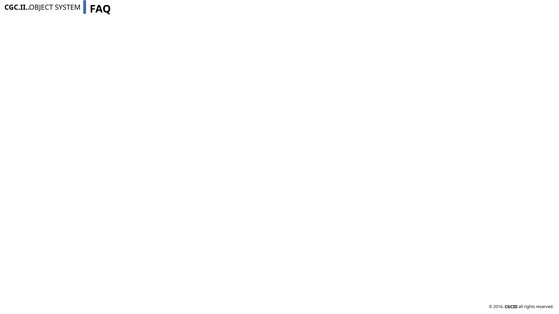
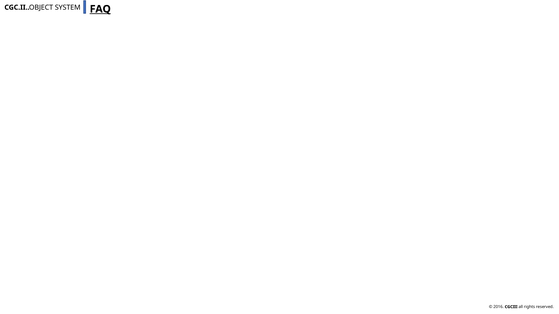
FAQ underline: none -> present
